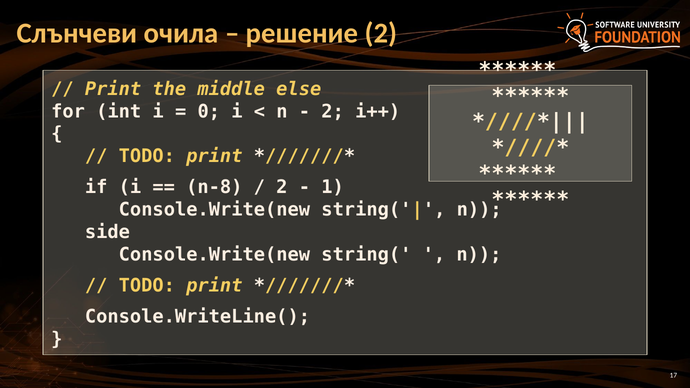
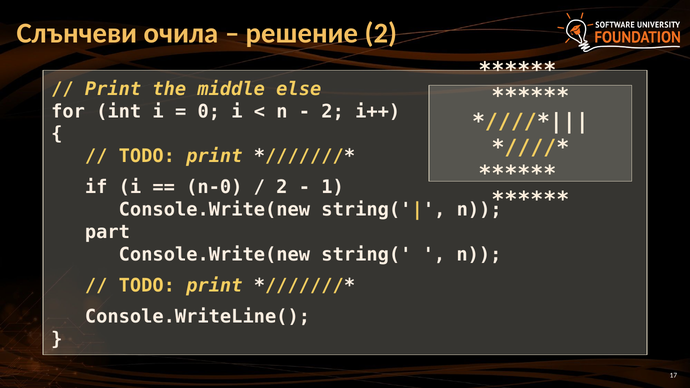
n-8: n-8 -> n-0
side: side -> part
